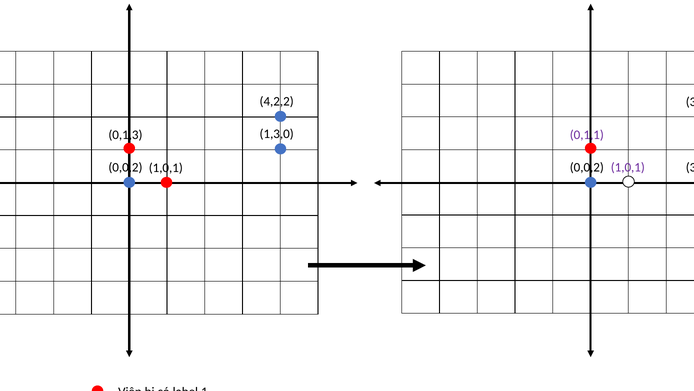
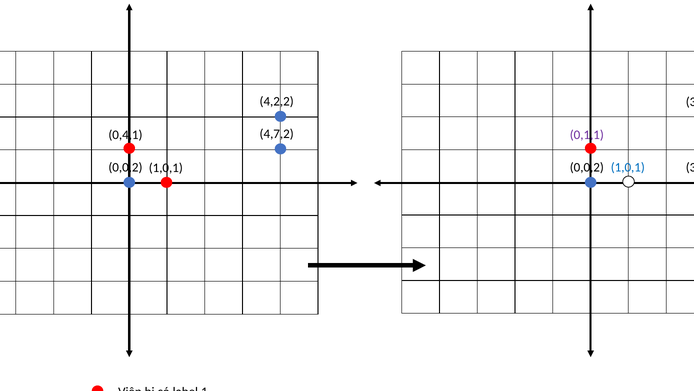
1,3,0: 1,3,0 -> 4,7,2
0,1,3: 0,1,3 -> 0,4,1
1,0,1 at (628, 167) colour: purple -> blue
